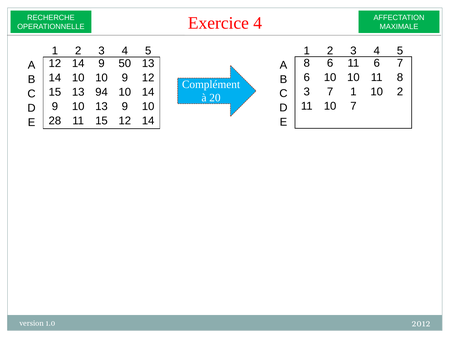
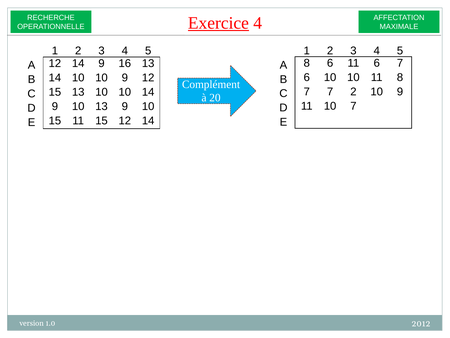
Exercice underline: none -> present
50: 50 -> 16
C 3: 3 -> 7
7 1: 1 -> 2
2 at (400, 92): 2 -> 9
13 94: 94 -> 10
E 28: 28 -> 15
